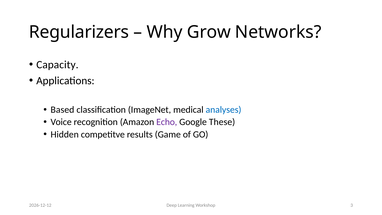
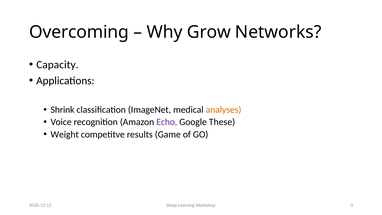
Regularizers: Regularizers -> Overcoming
Based: Based -> Shrink
analyses colour: blue -> orange
Hidden: Hidden -> Weight
